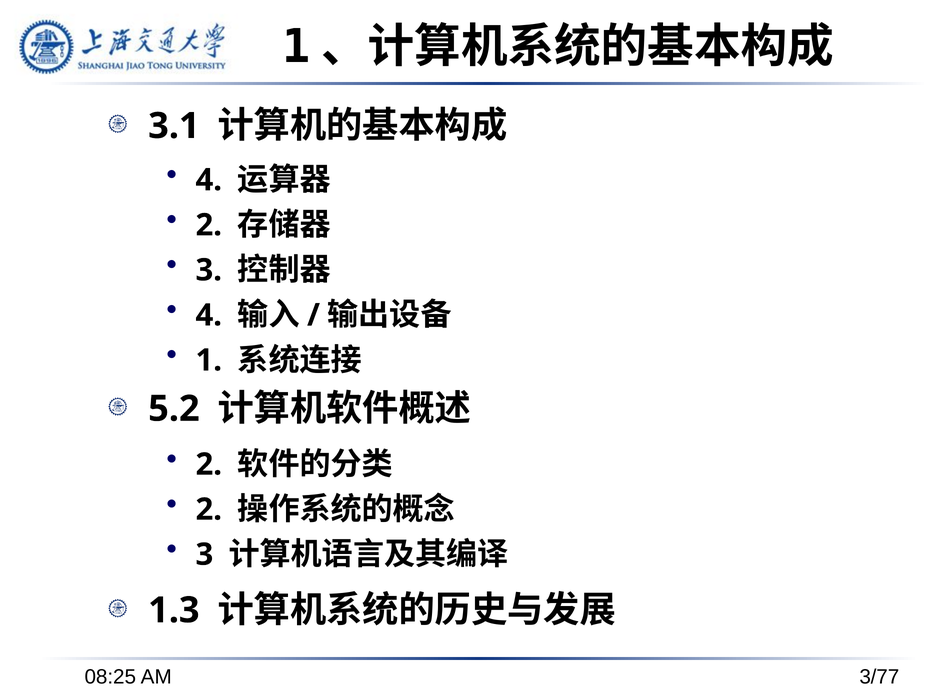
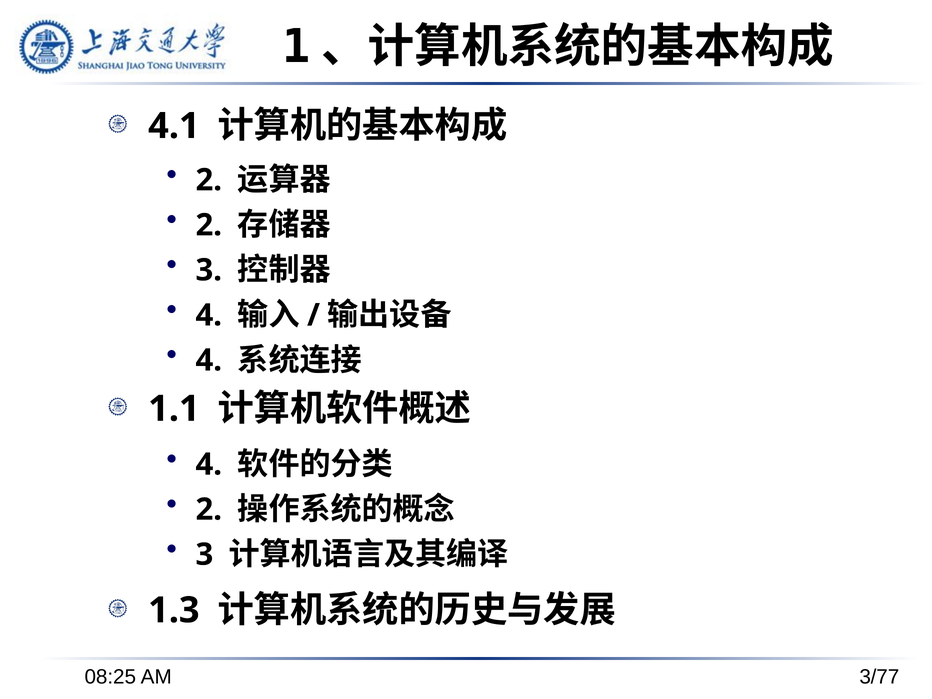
3.1: 3.1 -> 4.1
4 at (209, 180): 4 -> 2
1 at (209, 360): 1 -> 4
5.2: 5.2 -> 1.1
2 at (209, 464): 2 -> 4
